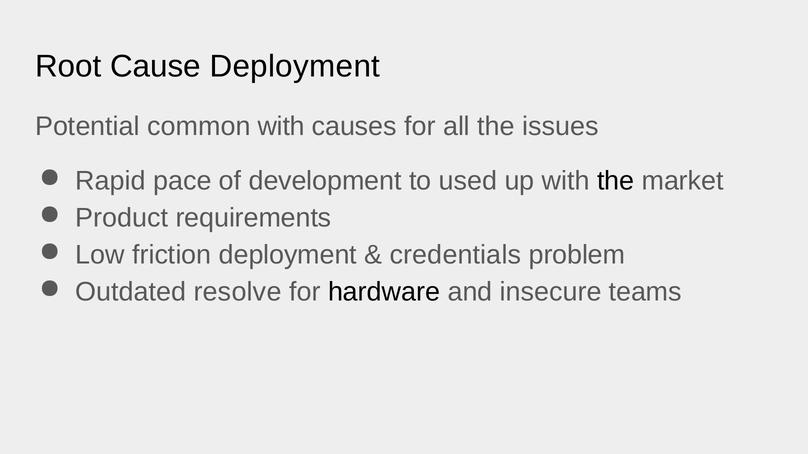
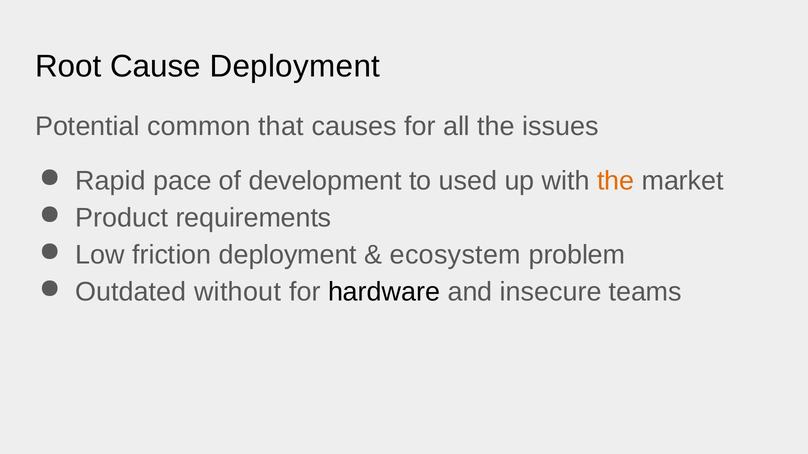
common with: with -> that
the at (616, 181) colour: black -> orange
credentials: credentials -> ecosystem
resolve: resolve -> without
